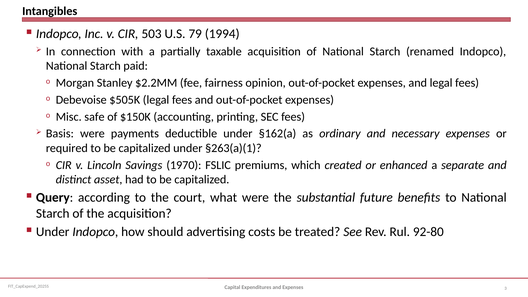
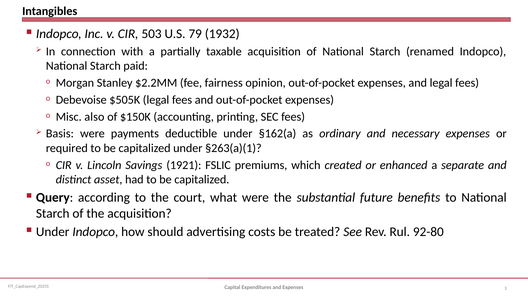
1994: 1994 -> 1932
safe: safe -> also
1970: 1970 -> 1921
